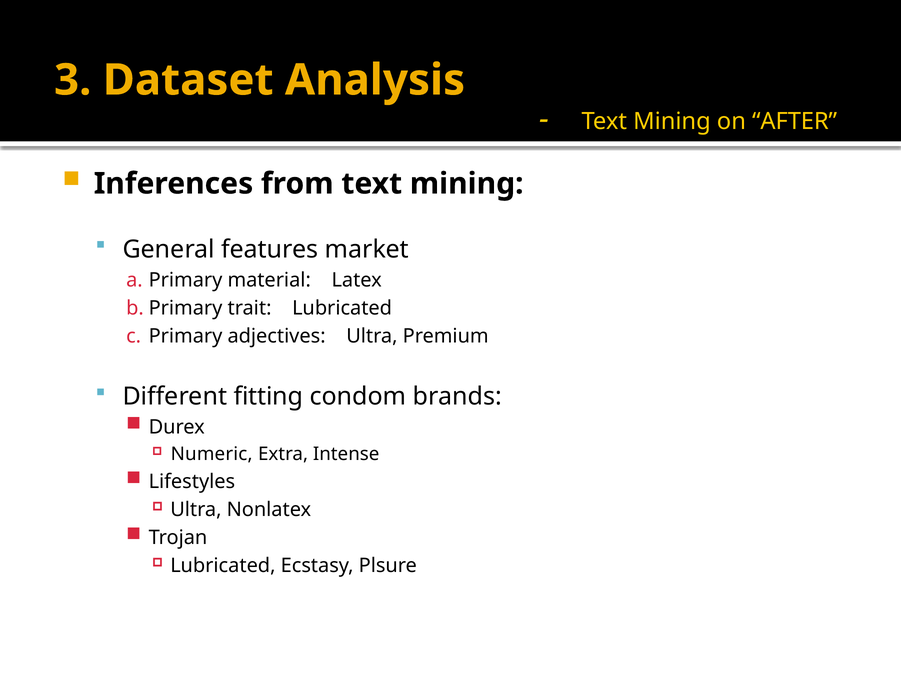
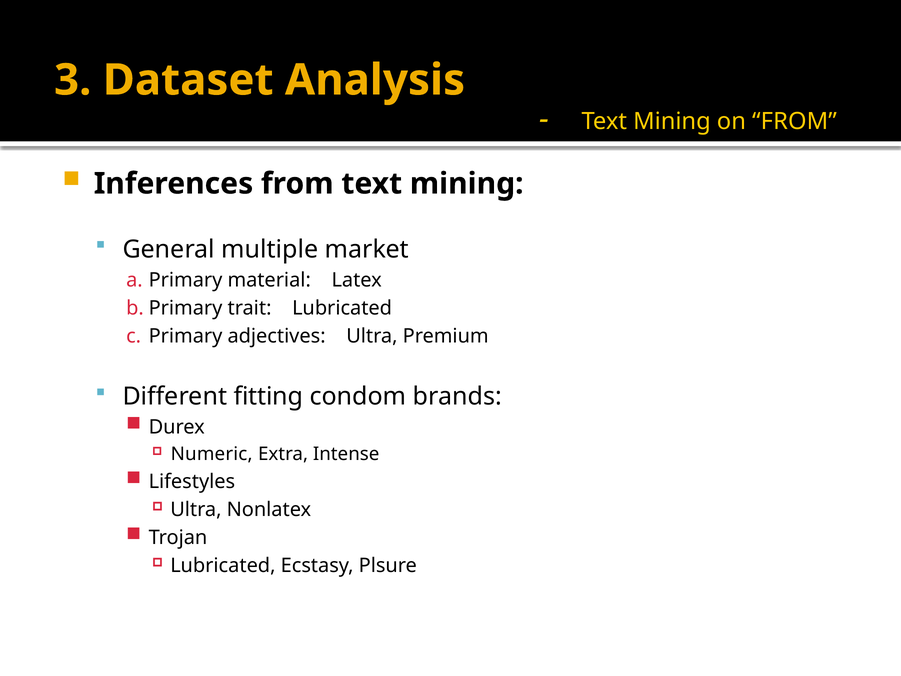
on AFTER: AFTER -> FROM
features: features -> multiple
